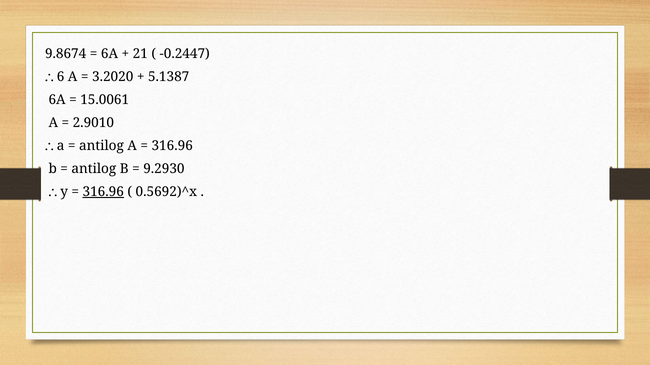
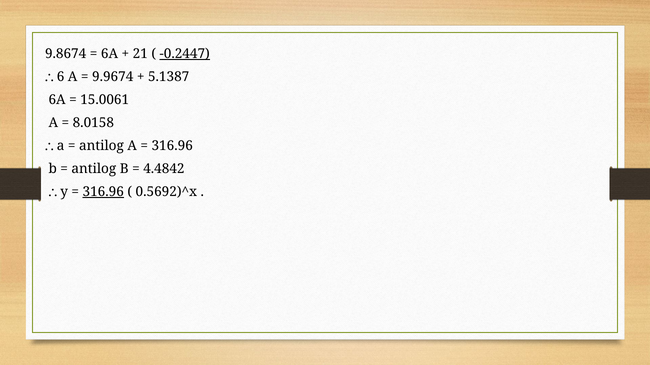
-0.2447 underline: none -> present
3.2020: 3.2020 -> 9.9674
2.9010: 2.9010 -> 8.0158
9.2930: 9.2930 -> 4.4842
